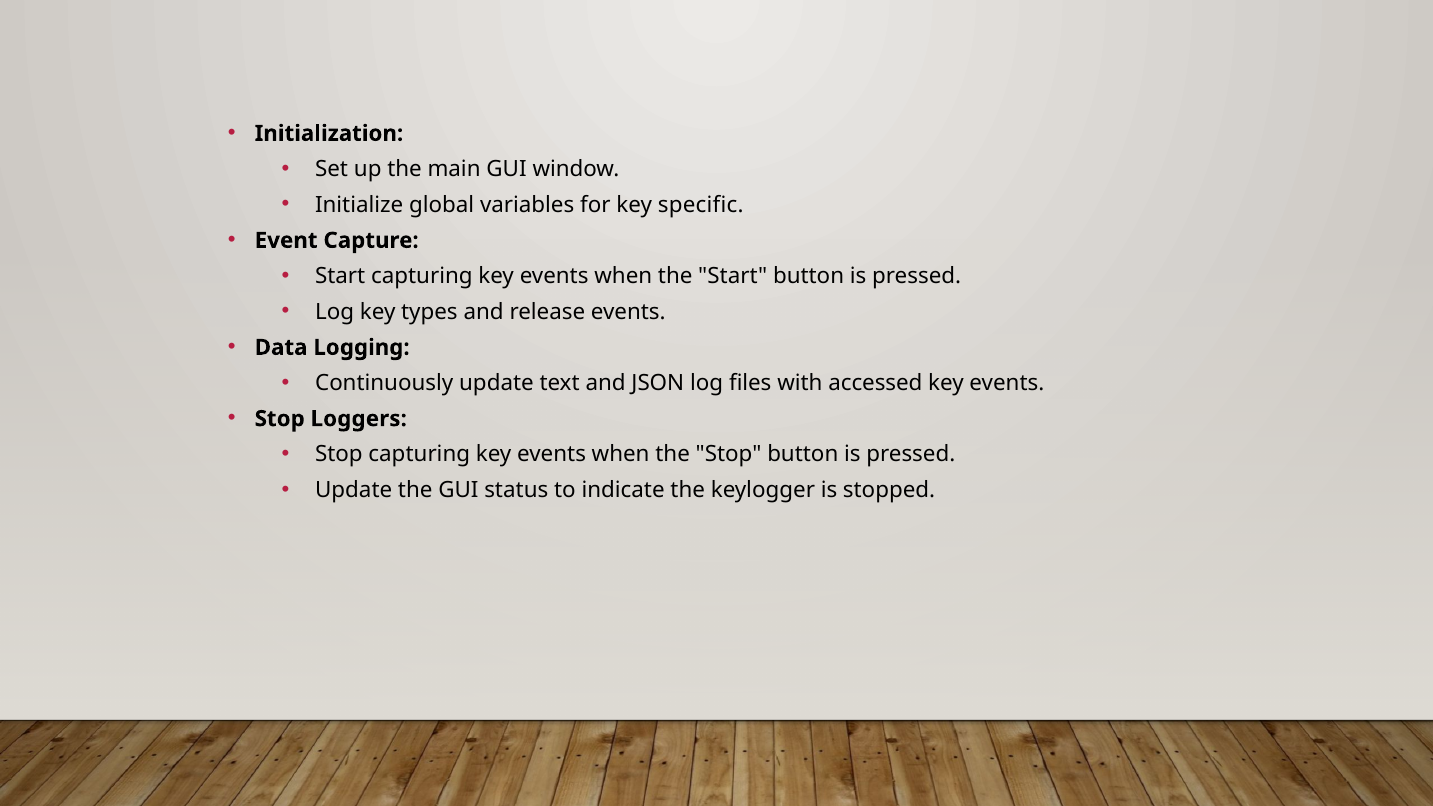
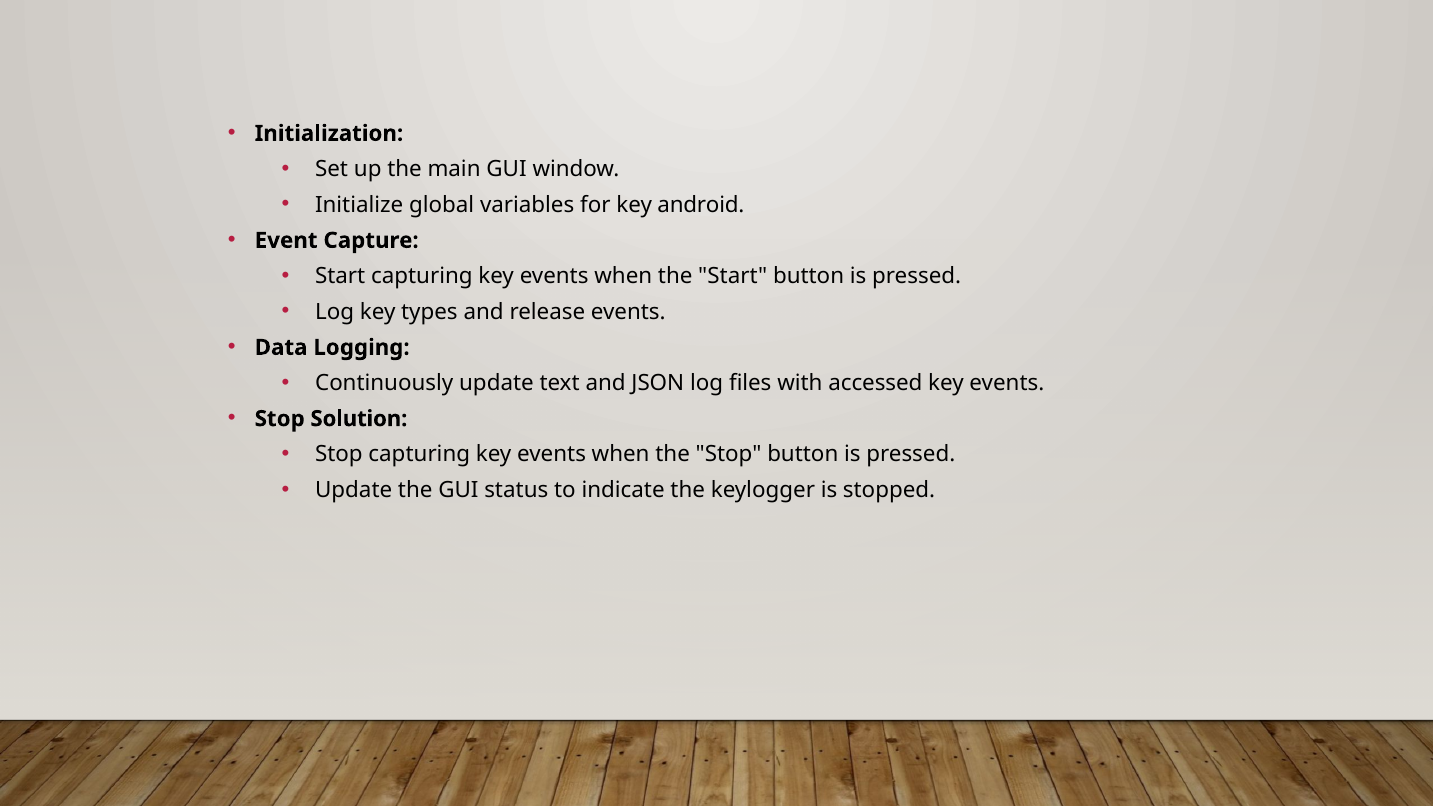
specific: specific -> android
Loggers: Loggers -> Solution
